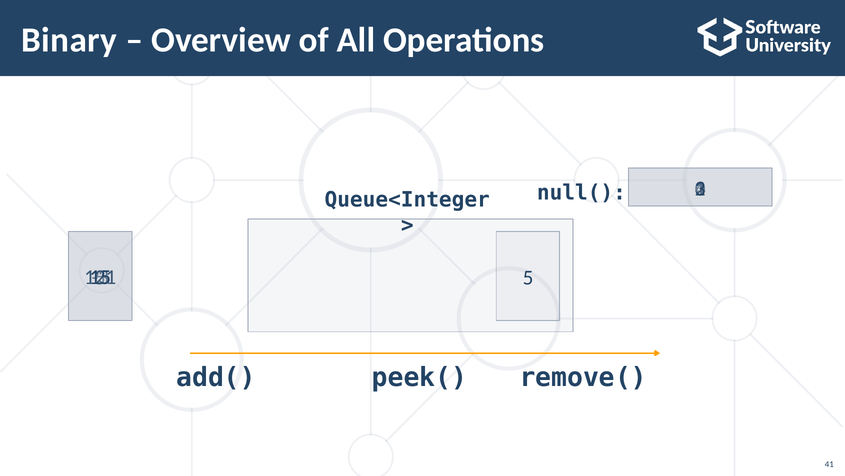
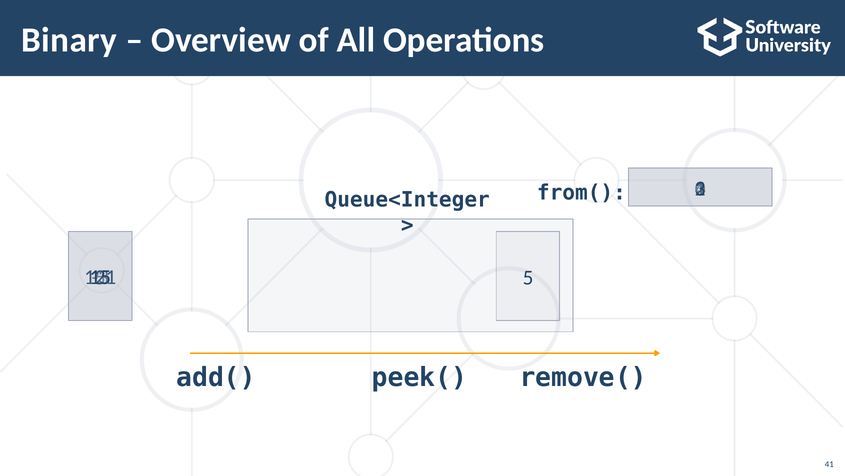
null(: null( -> from(
